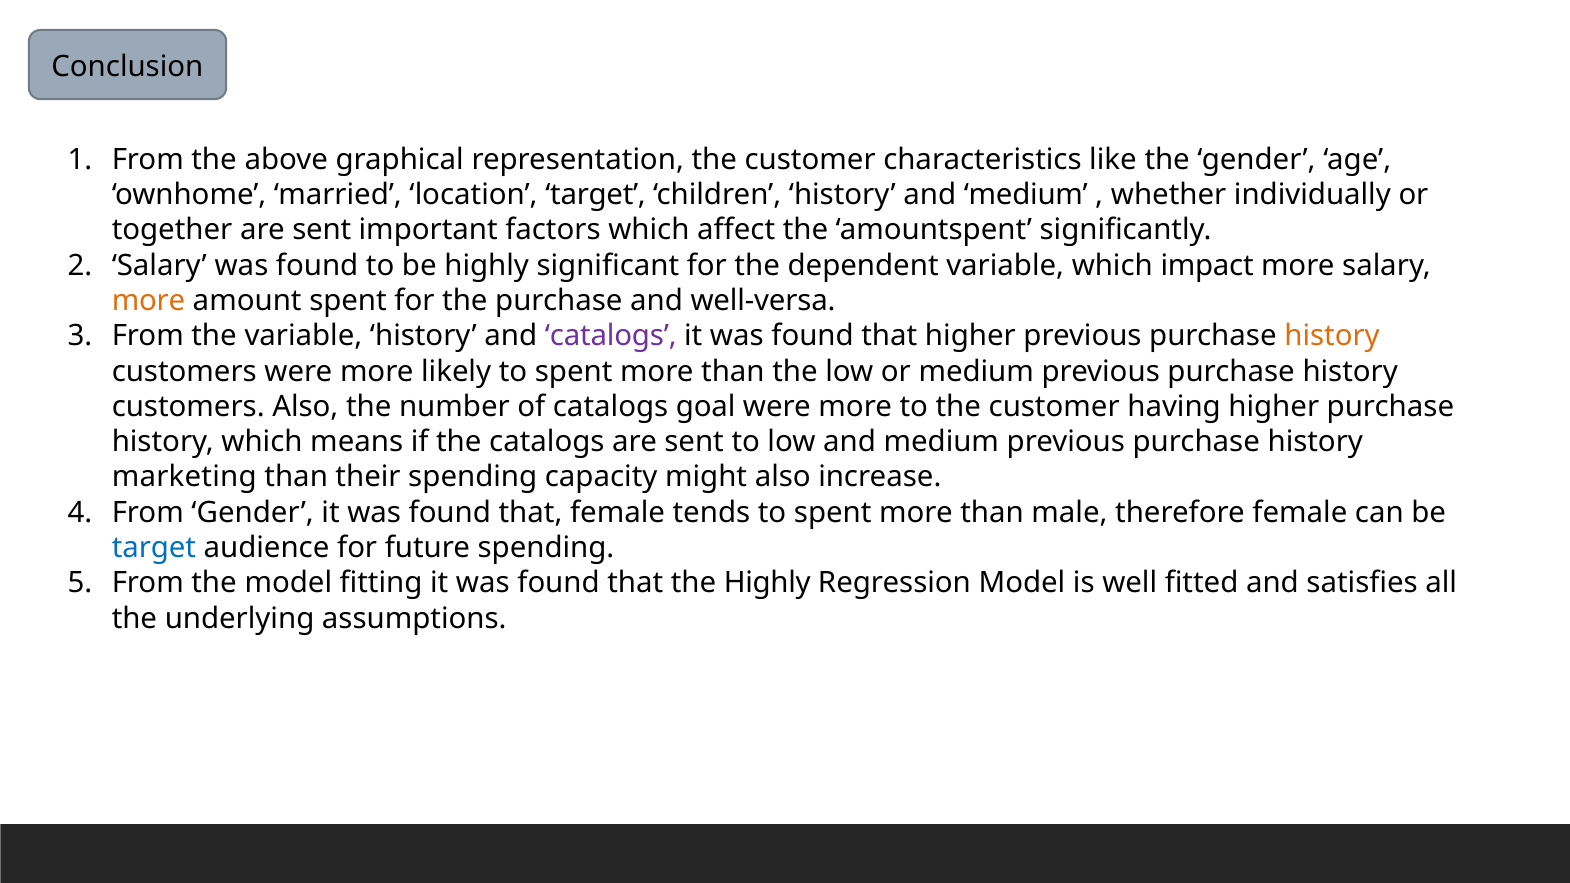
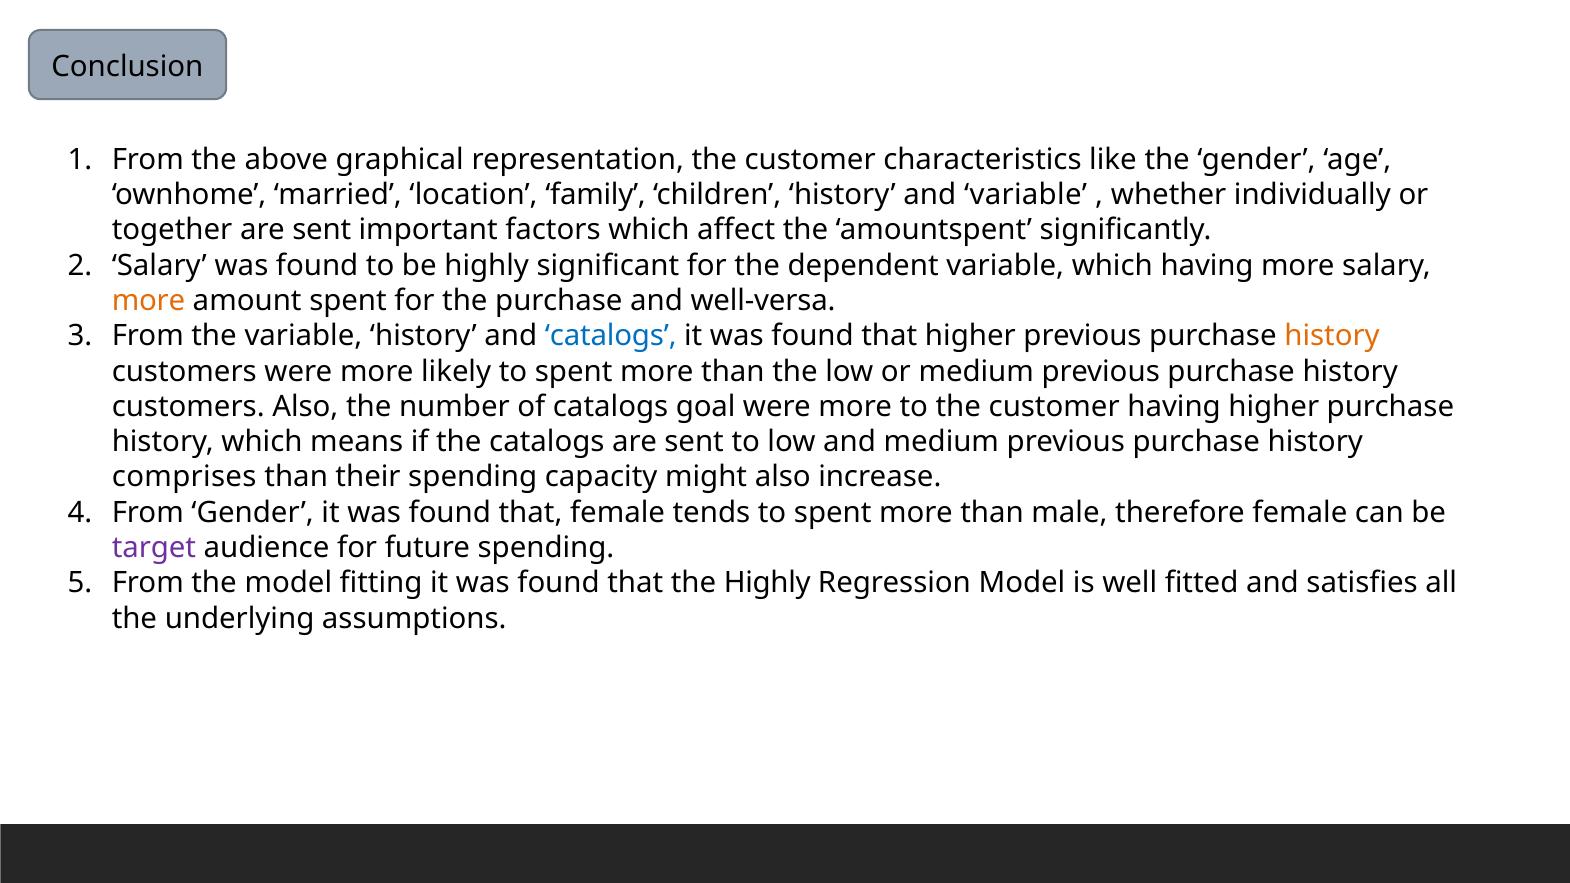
location target: target -> family
history and medium: medium -> variable
which impact: impact -> having
catalogs at (611, 336) colour: purple -> blue
marketing: marketing -> comprises
target at (154, 548) colour: blue -> purple
